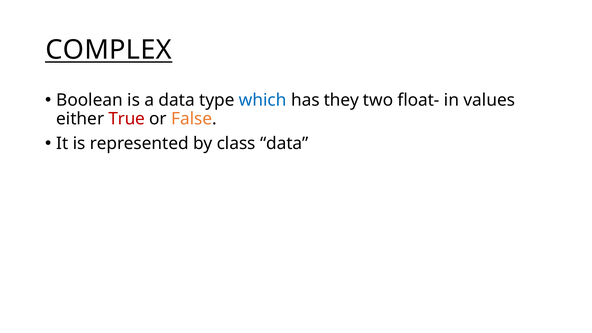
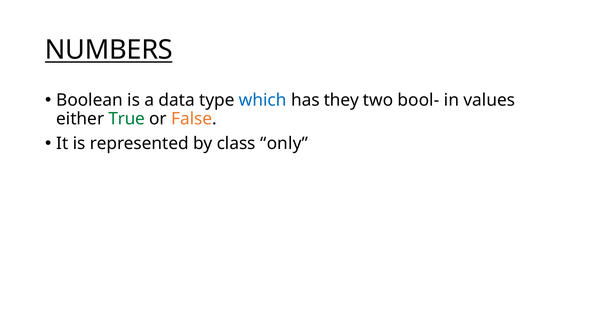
COMPLEX: COMPLEX -> NUMBERS
float-: float- -> bool-
True colour: red -> green
class data: data -> only
